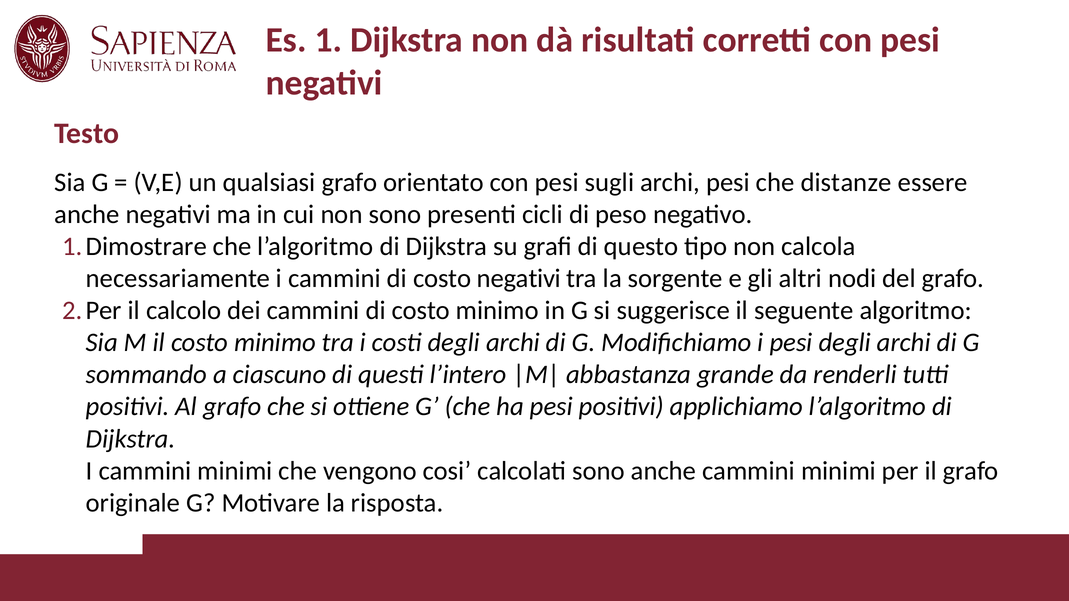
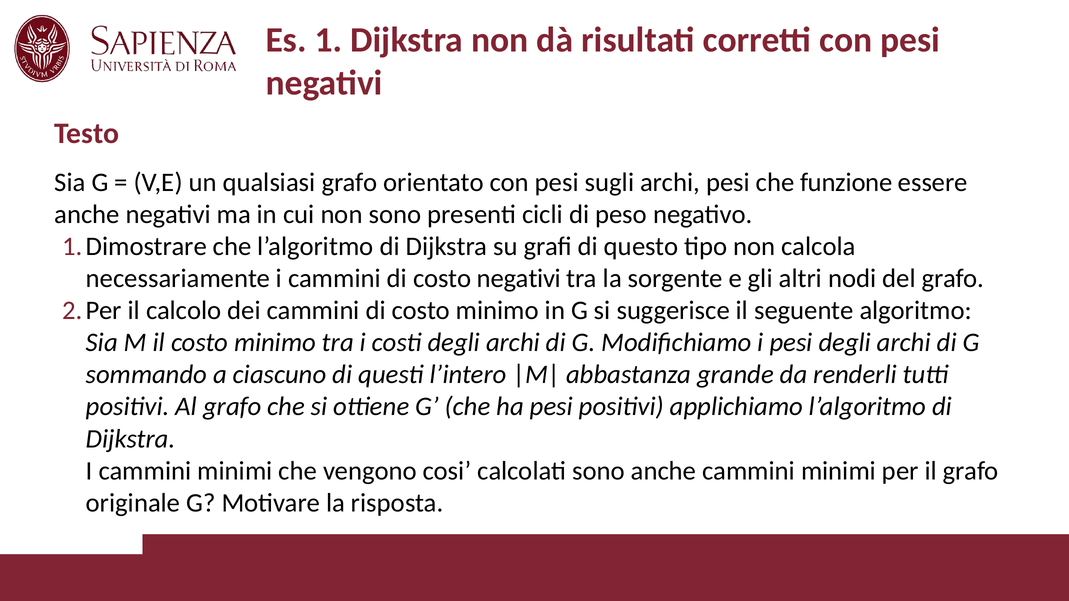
distanze: distanze -> funzione
